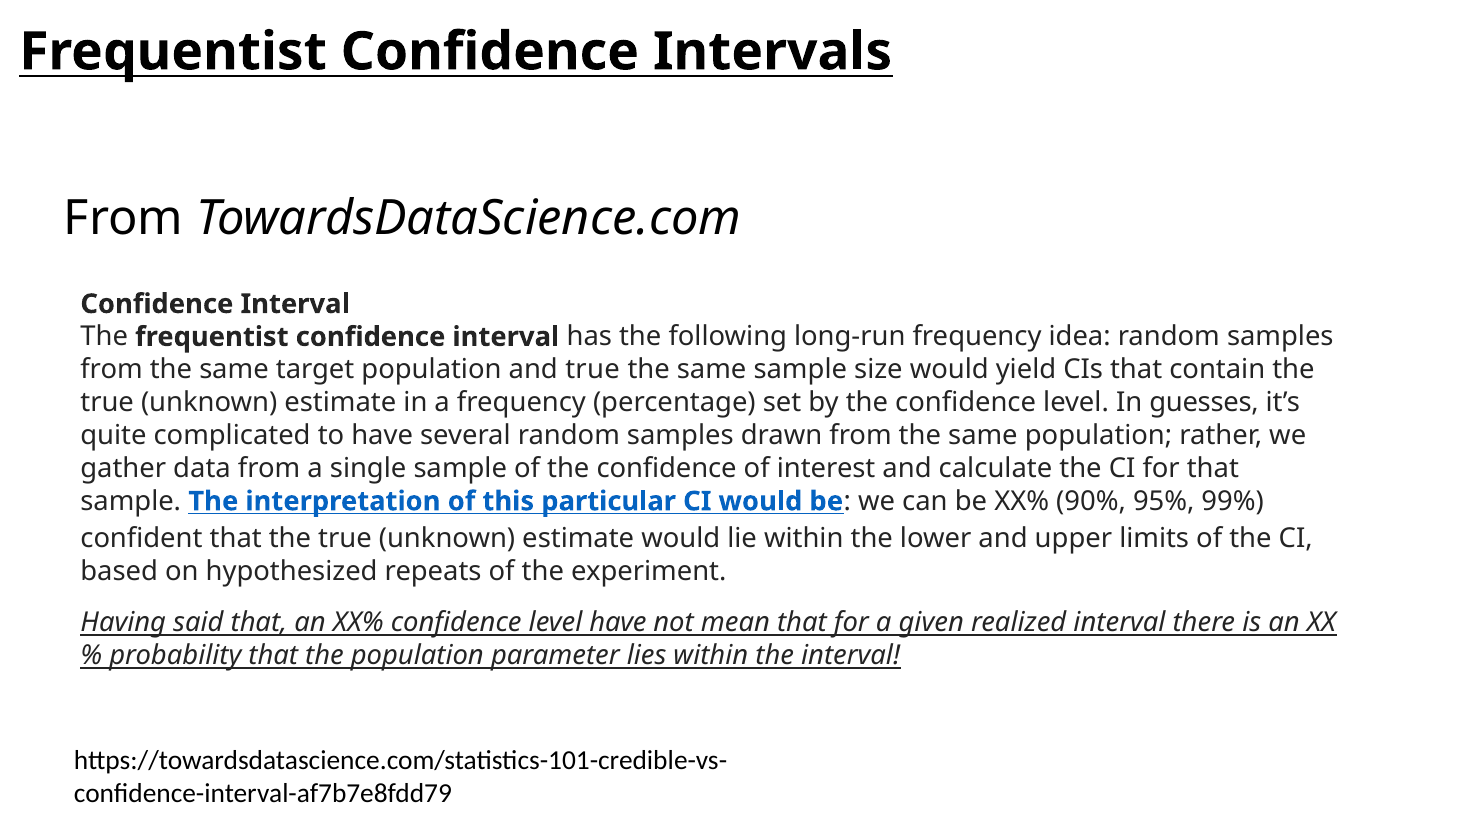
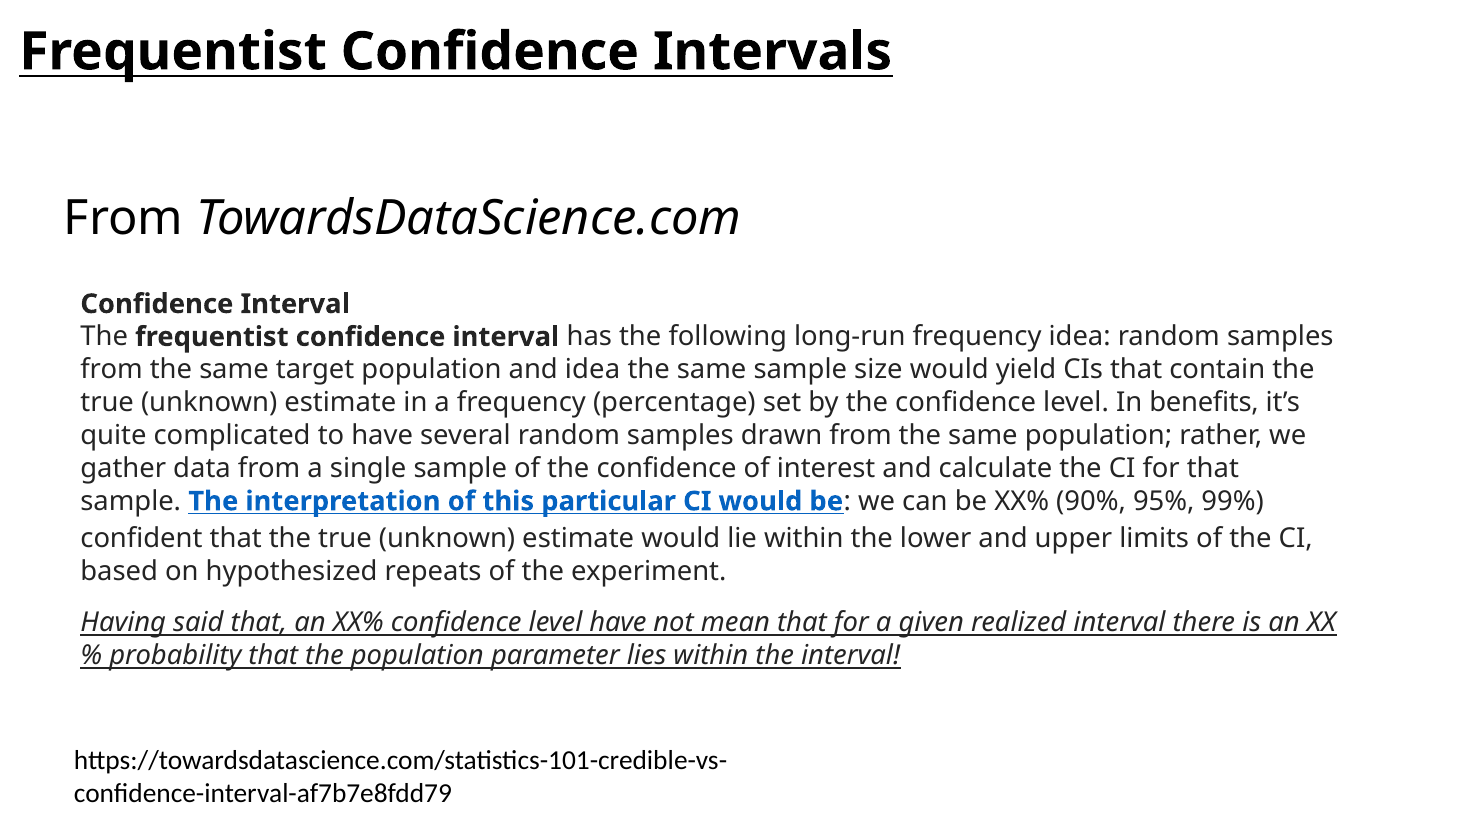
and true: true -> idea
guesses: guesses -> benefits
